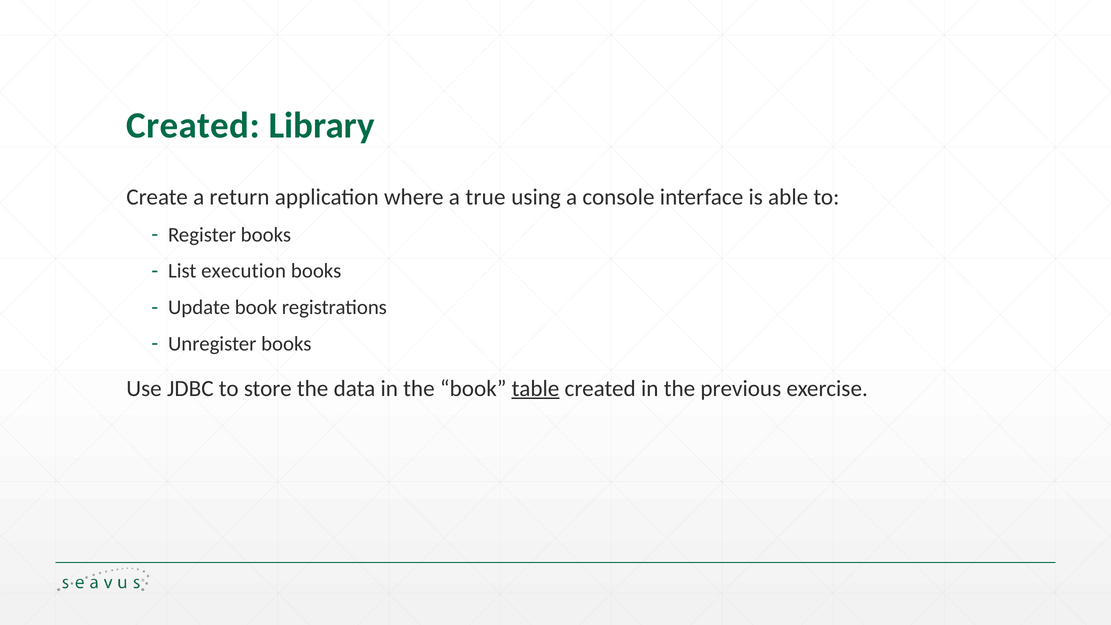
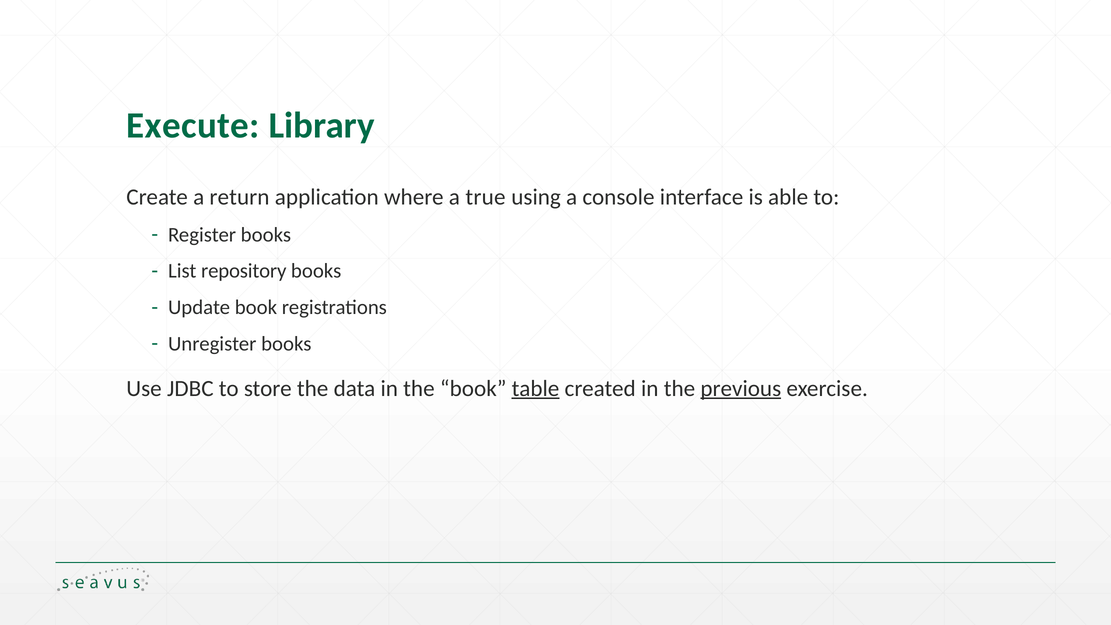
Created at (193, 126): Created -> Execute
execution: execution -> repository
previous underline: none -> present
